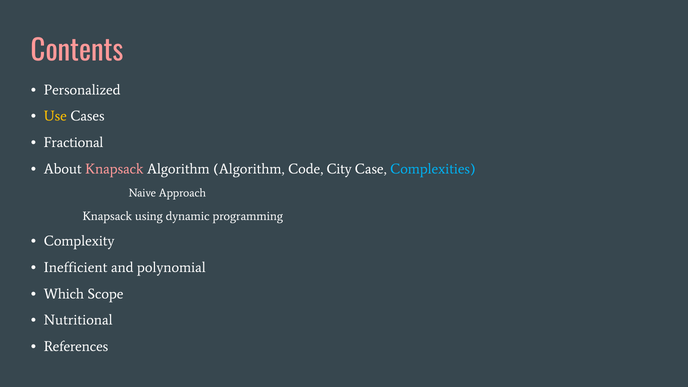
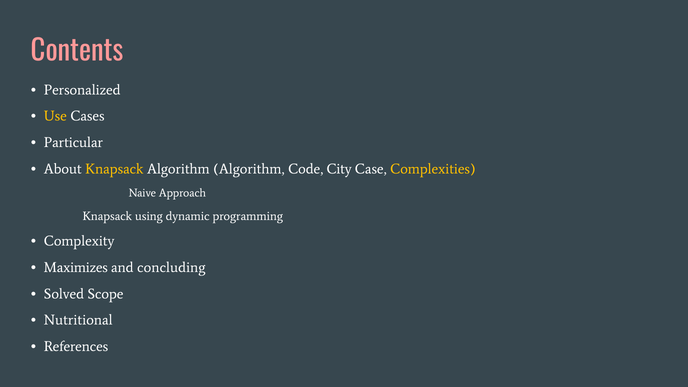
Fractional: Fractional -> Particular
Knapsack at (114, 169) colour: pink -> yellow
Complexities colour: light blue -> yellow
Inefficient: Inefficient -> Maximizes
polynomial: polynomial -> concluding
Which: Which -> Solved
